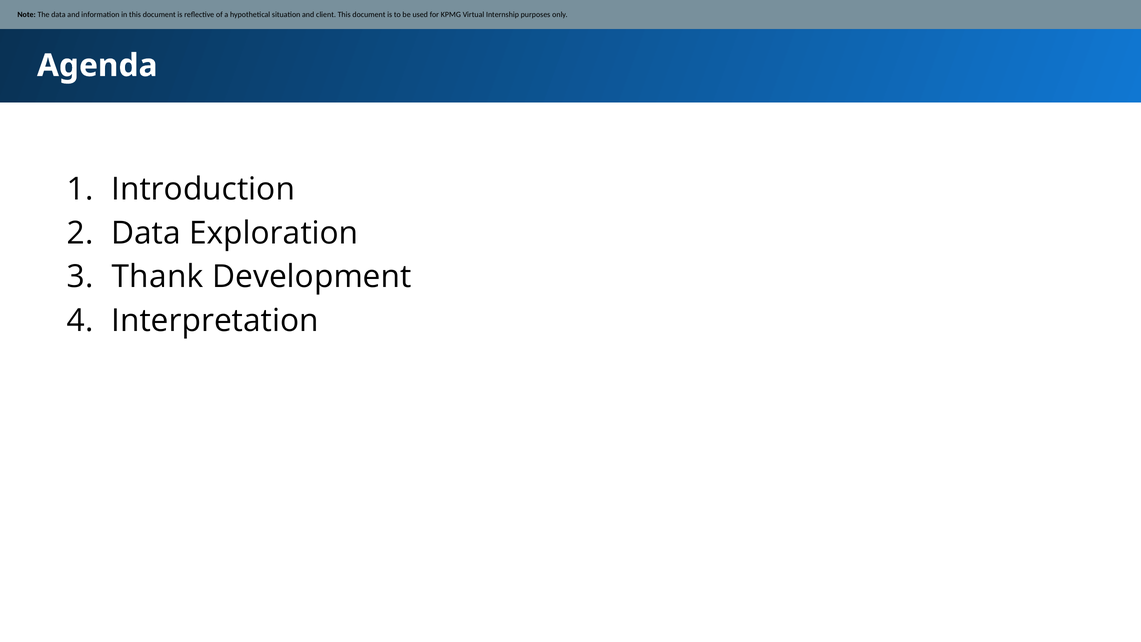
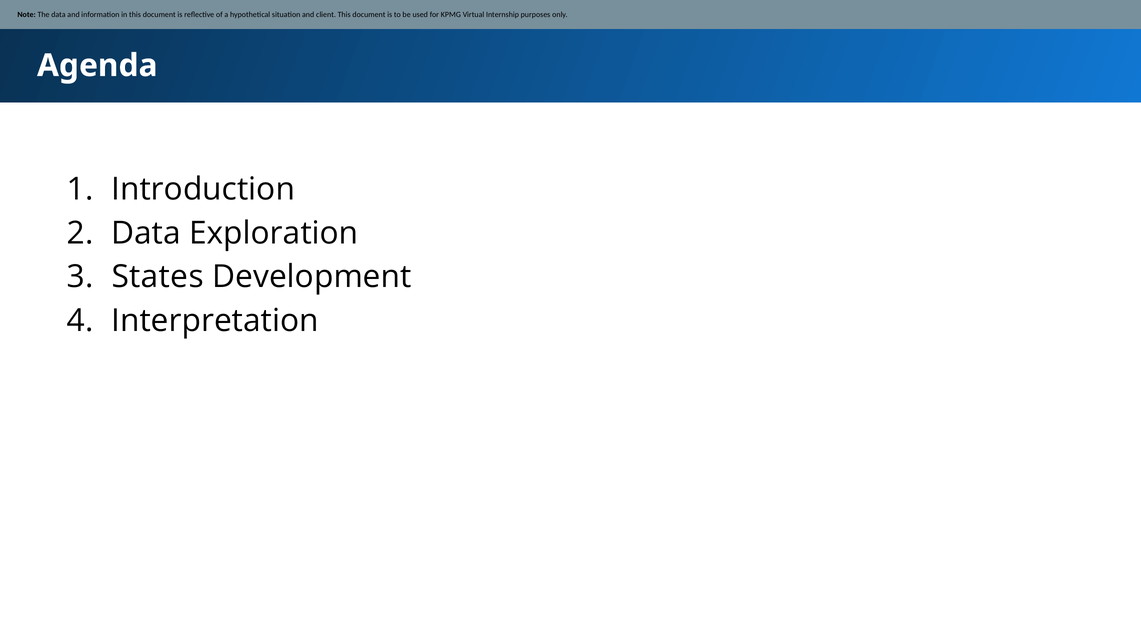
Thank: Thank -> States
